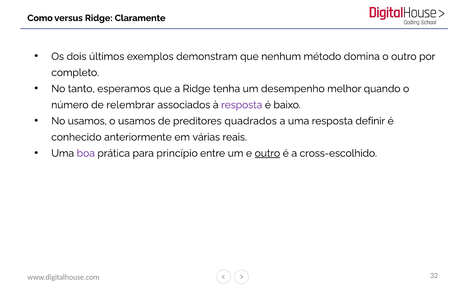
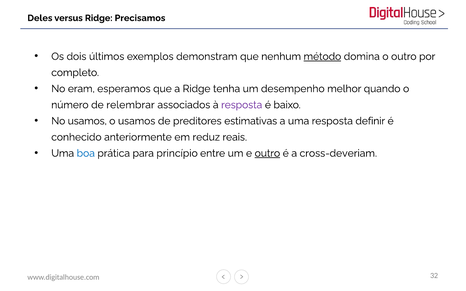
Como: Como -> Deles
Claramente: Claramente -> Precisamos
método underline: none -> present
tanto: tanto -> eram
quadrados: quadrados -> estimativas
várias: várias -> reduz
boa colour: purple -> blue
cross-escolhido: cross-escolhido -> cross-deveriam
